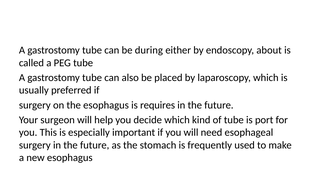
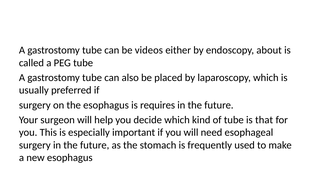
during: during -> videos
port: port -> that
